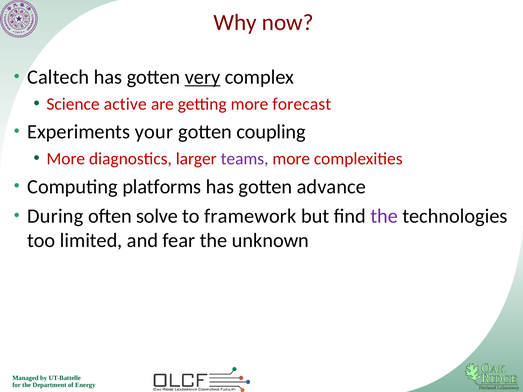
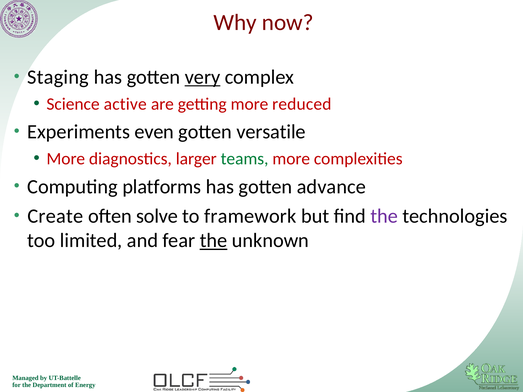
Caltech: Caltech -> Staging
forecast: forecast -> reduced
your: your -> even
coupling: coupling -> versatile
teams colour: purple -> green
During: During -> Create
the at (214, 241) underline: none -> present
